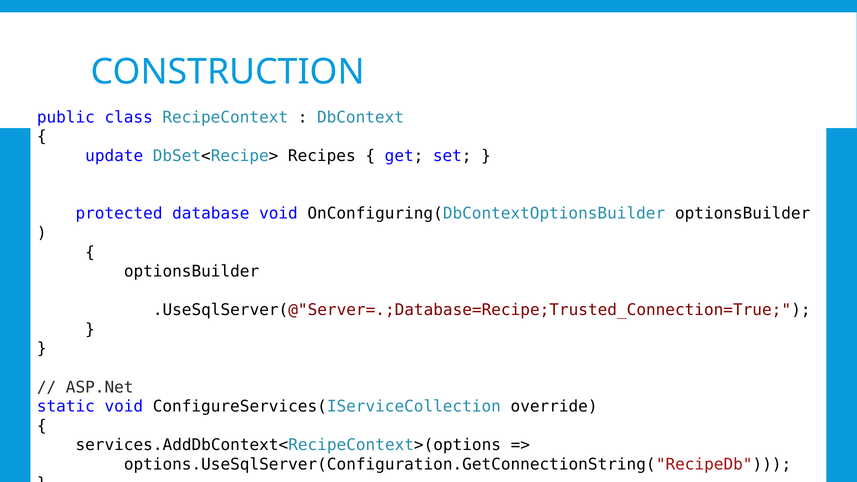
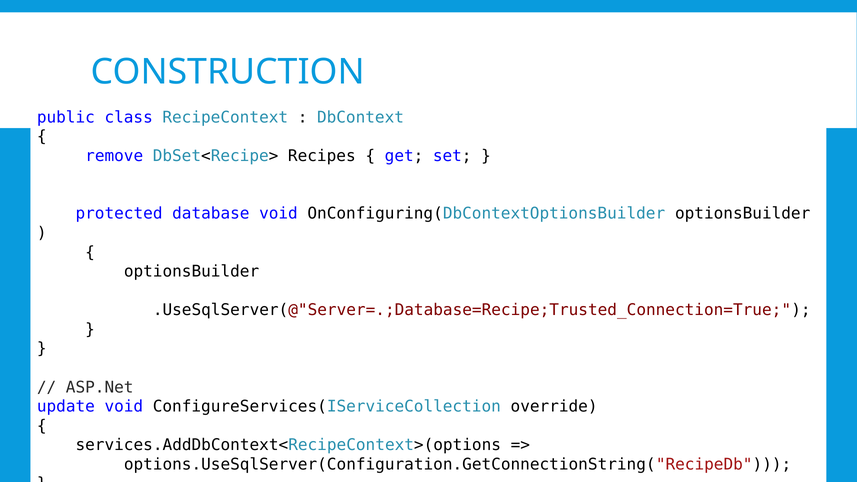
update: update -> remove
static: static -> update
